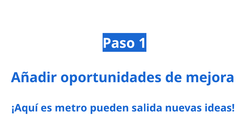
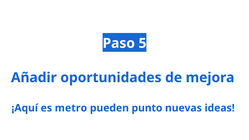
1: 1 -> 5
salida: salida -> punto
